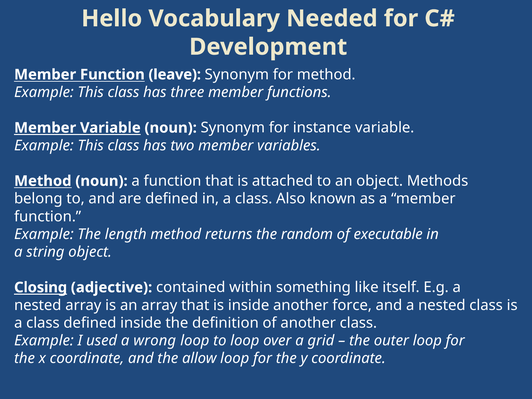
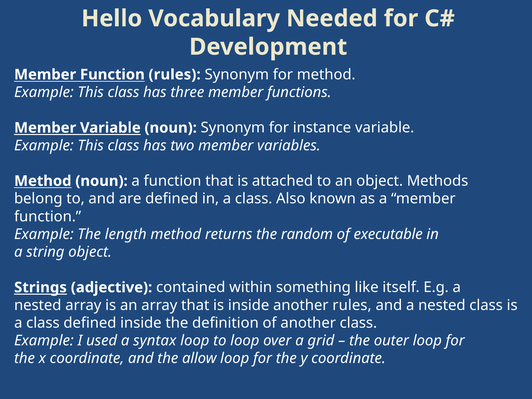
Function leave: leave -> rules
Closing: Closing -> Strings
another force: force -> rules
wrong: wrong -> syntax
